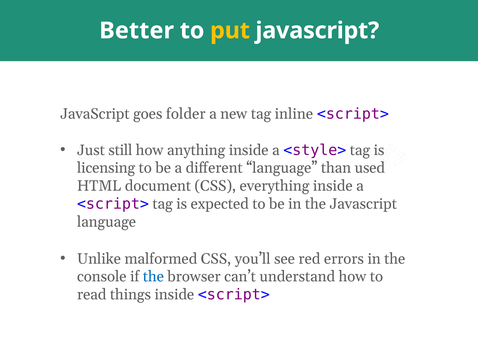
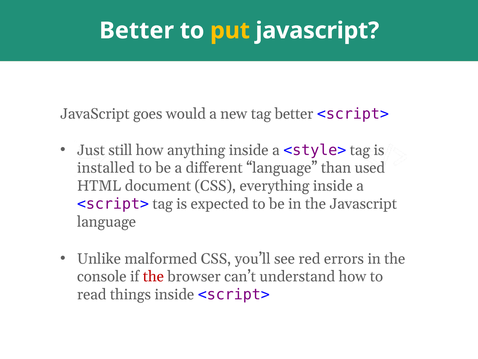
folder: folder -> would
tag inline: inline -> better
licensing: licensing -> installed
the at (153, 276) colour: blue -> red
